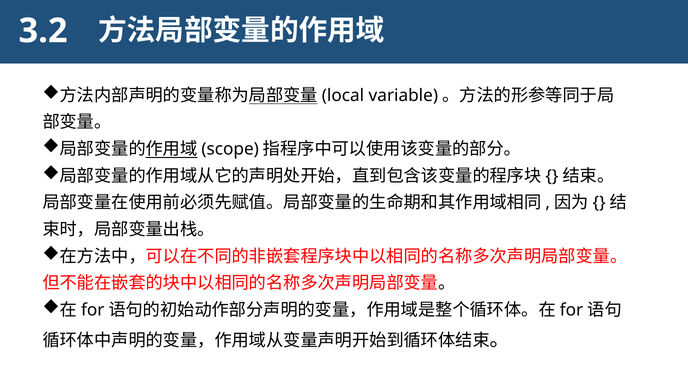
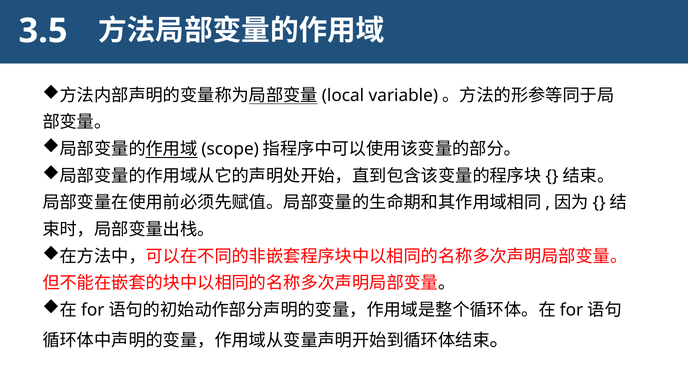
3.2: 3.2 -> 3.5
